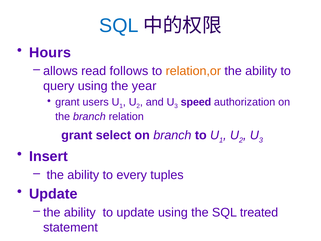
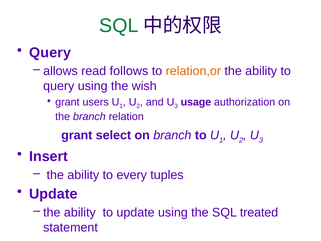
SQL at (119, 26) colour: blue -> green
Hours at (50, 53): Hours -> Query
year: year -> wish
speed: speed -> usage
